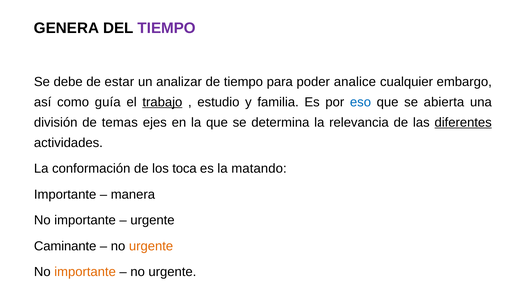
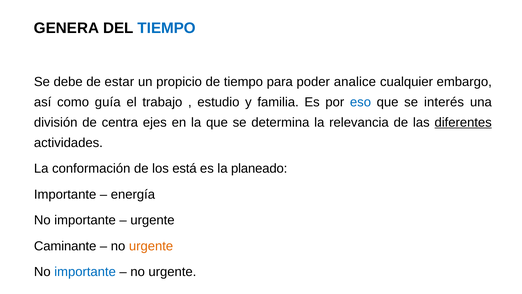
TIEMPO at (167, 28) colour: purple -> blue
analizar: analizar -> propicio
trabajo underline: present -> none
abierta: abierta -> interés
temas: temas -> centra
toca: toca -> está
matando: matando -> planeado
manera: manera -> energía
importante at (85, 272) colour: orange -> blue
